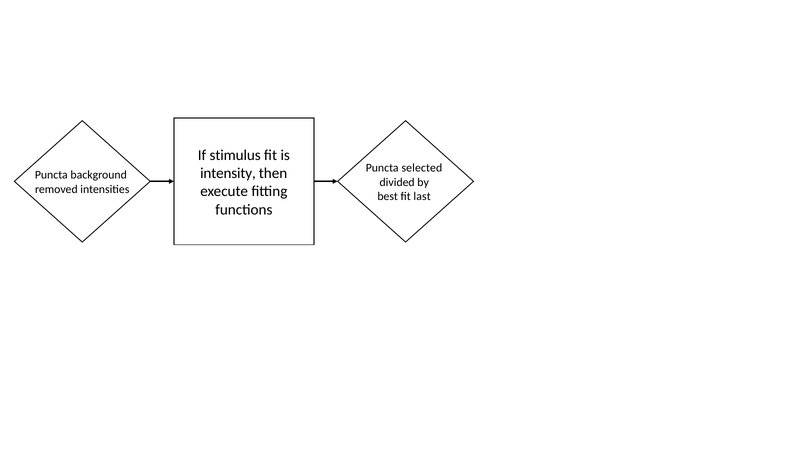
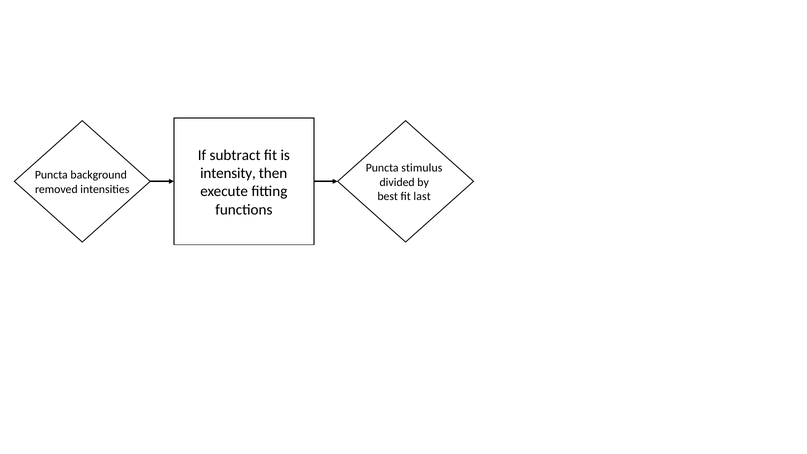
stimulus: stimulus -> subtract
selected: selected -> stimulus
